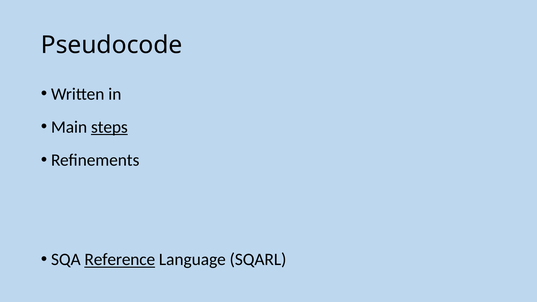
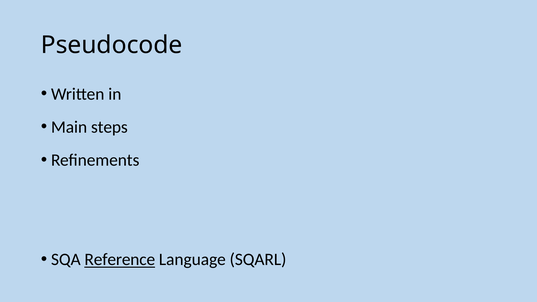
steps underline: present -> none
